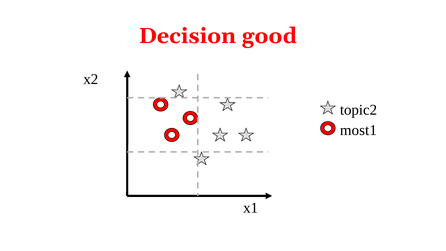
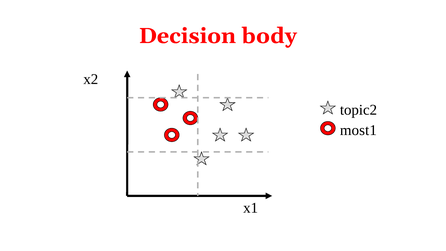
good: good -> body
